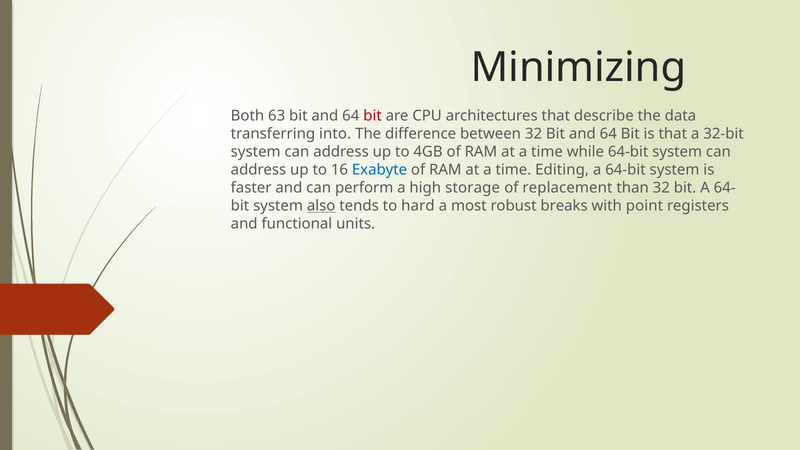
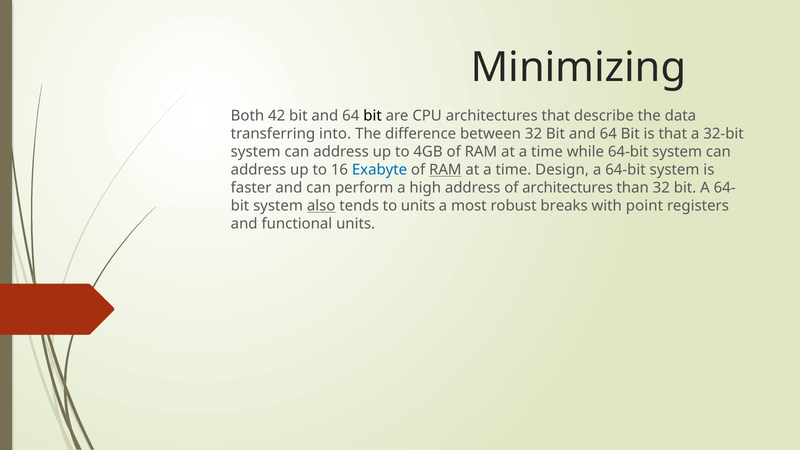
63: 63 -> 42
bit at (373, 116) colour: red -> black
RAM at (445, 170) underline: none -> present
Editing: Editing -> Design
high storage: storage -> address
of replacement: replacement -> architectures
to hard: hard -> units
